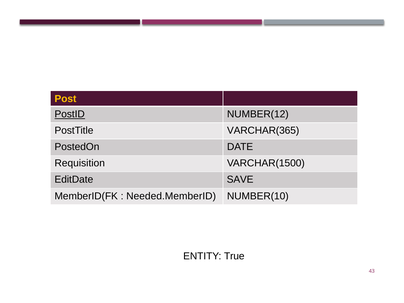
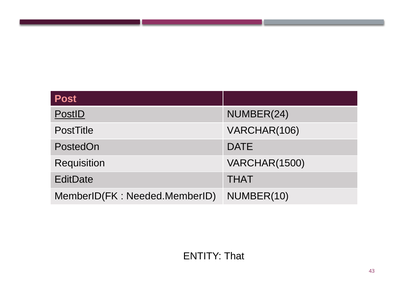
Post colour: yellow -> pink
NUMBER(12: NUMBER(12 -> NUMBER(24
VARCHAR(365: VARCHAR(365 -> VARCHAR(106
EditDate SAVE: SAVE -> THAT
ENTITY True: True -> That
